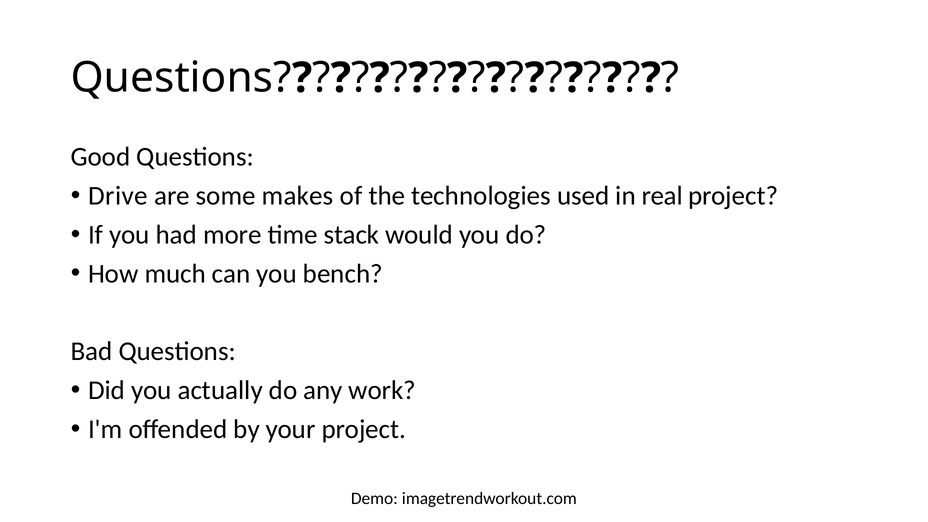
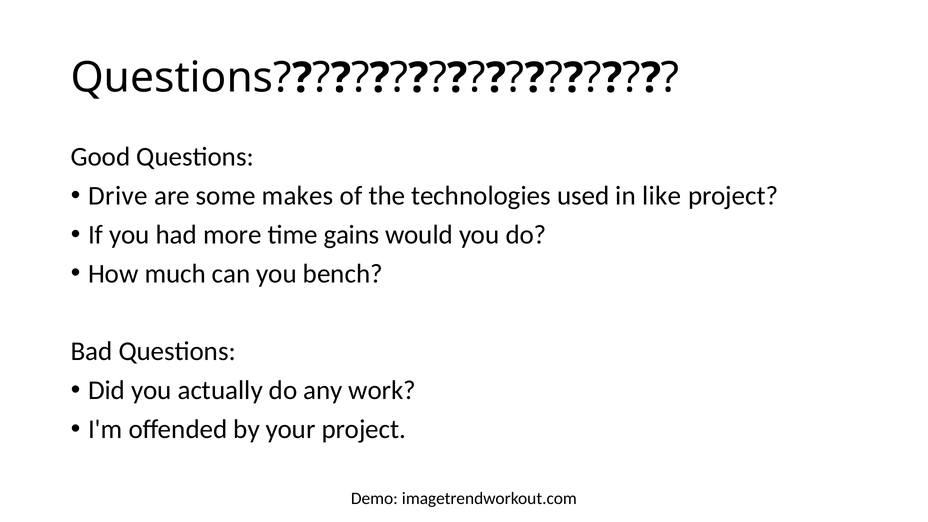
real: real -> like
stack: stack -> gains
